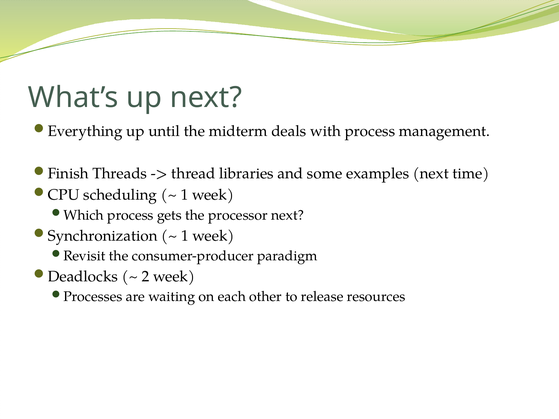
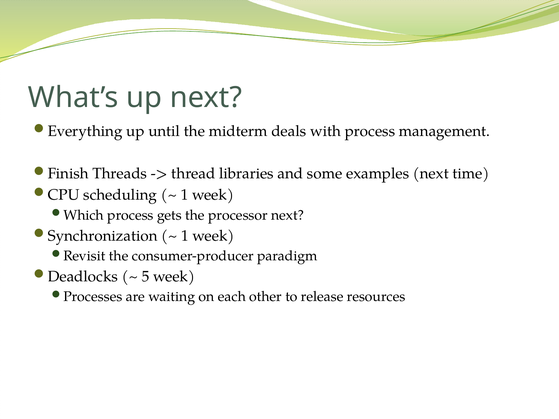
2: 2 -> 5
